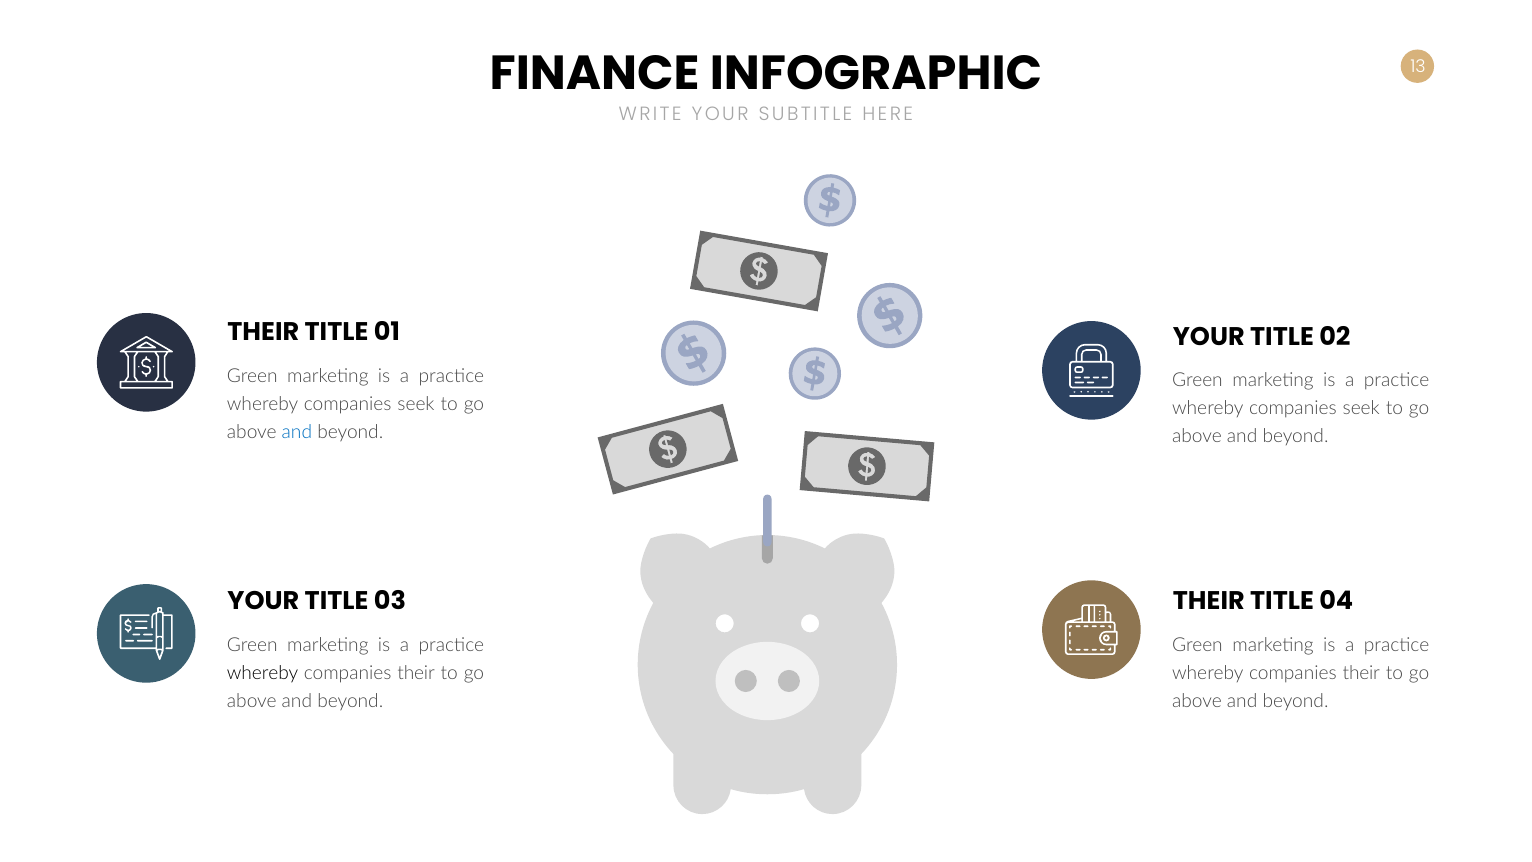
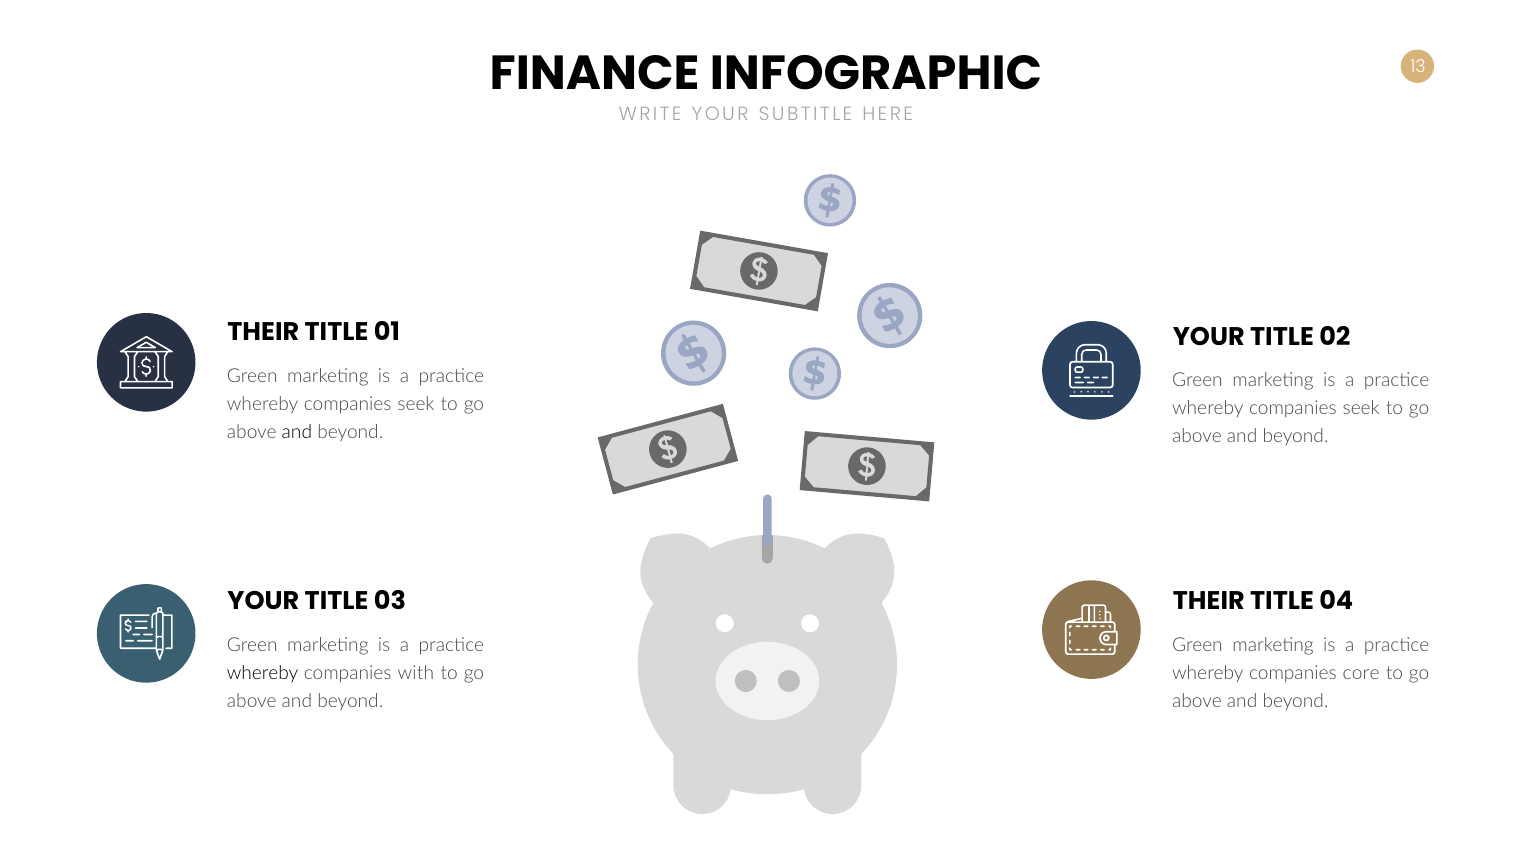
and at (297, 432) colour: blue -> black
their at (416, 673): their -> with
their at (1361, 673): their -> core
